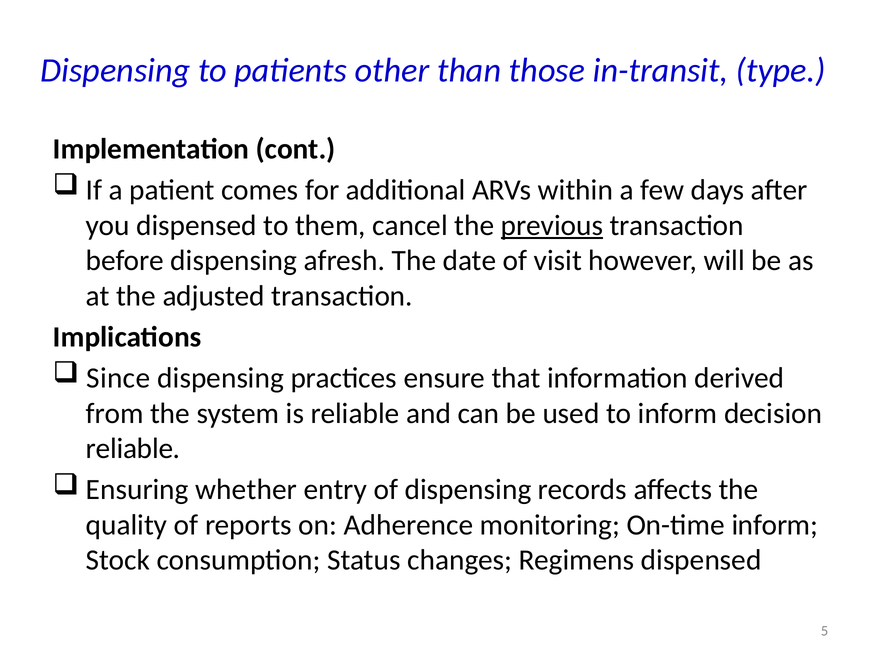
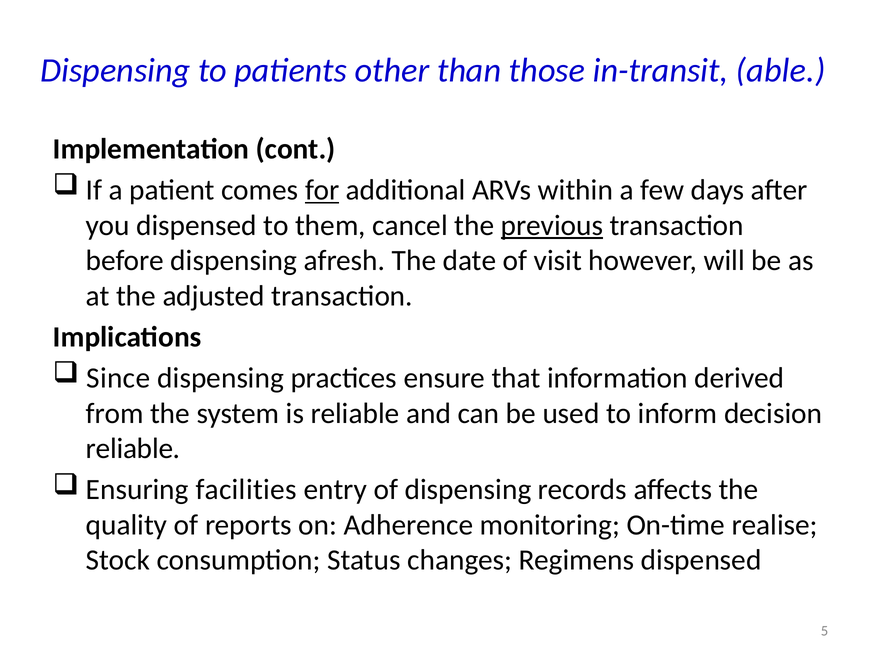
type: type -> able
for underline: none -> present
whether: whether -> facilities
On-time inform: inform -> realise
